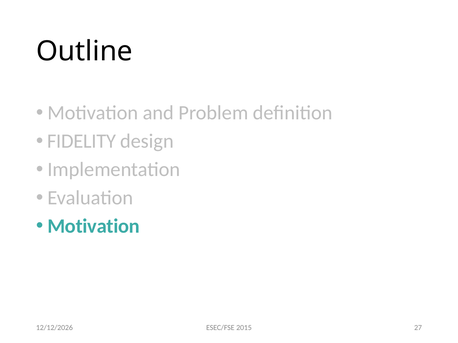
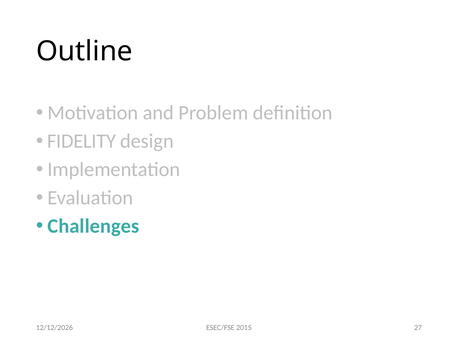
Motivation at (94, 226): Motivation -> Challenges
